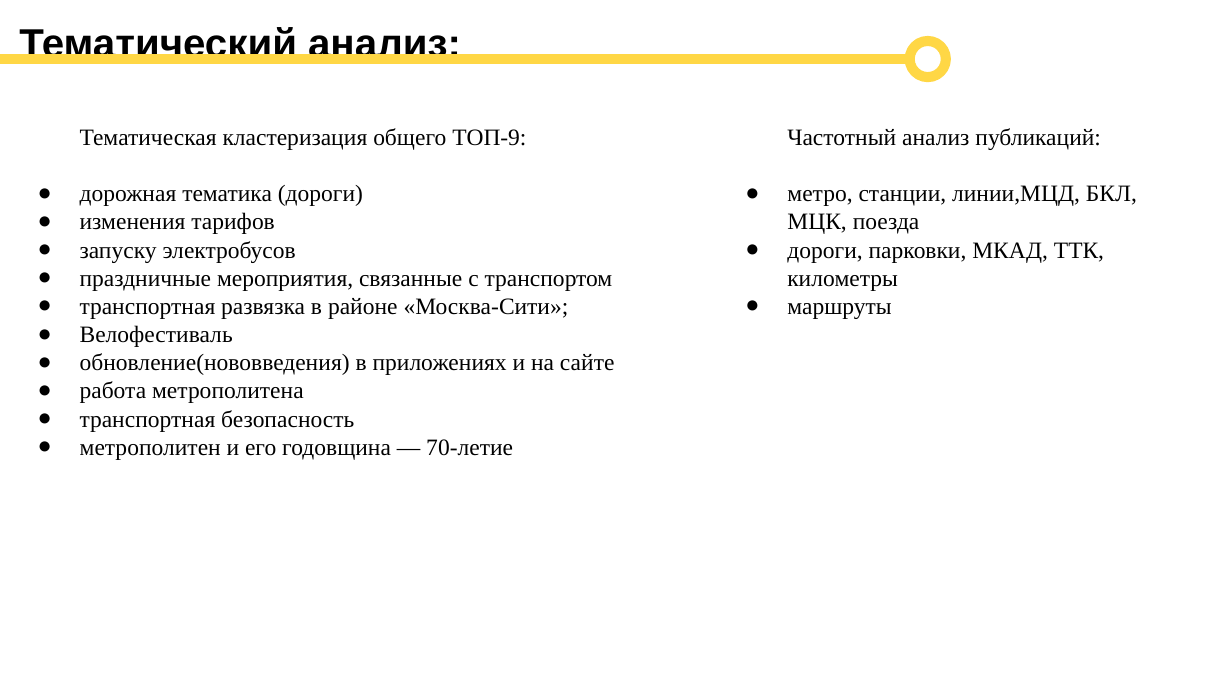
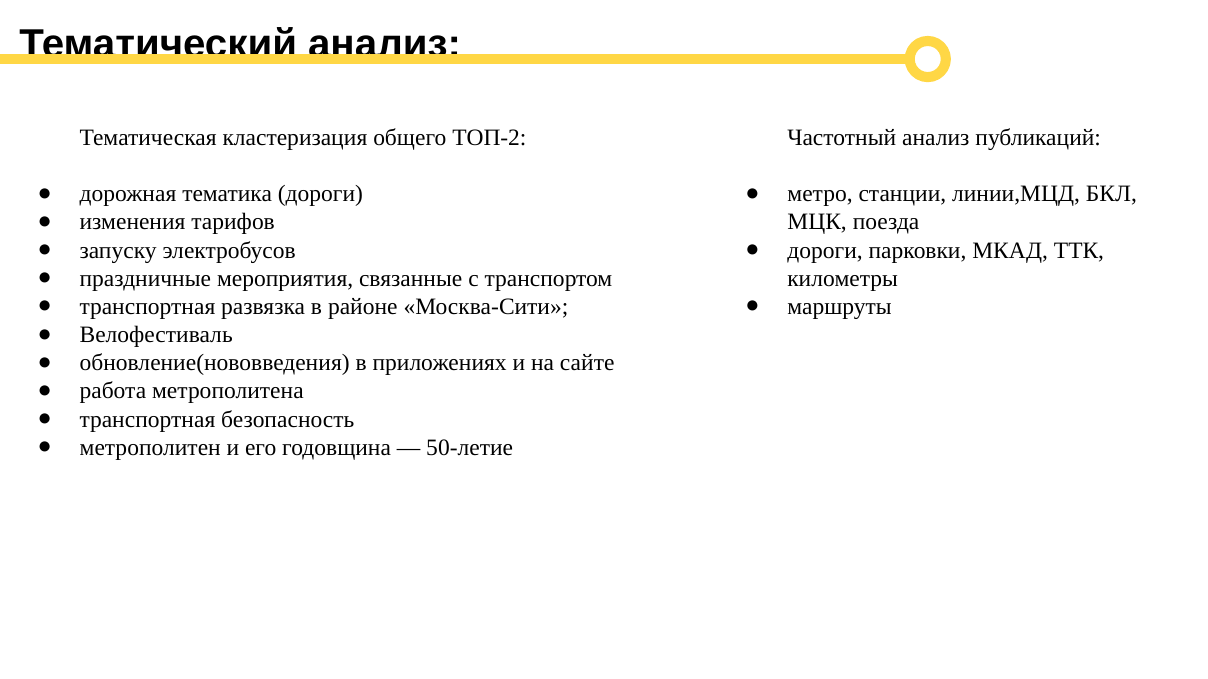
ТОП-9: ТОП-9 -> ТОП-2
70-летие: 70-летие -> 50-летие
